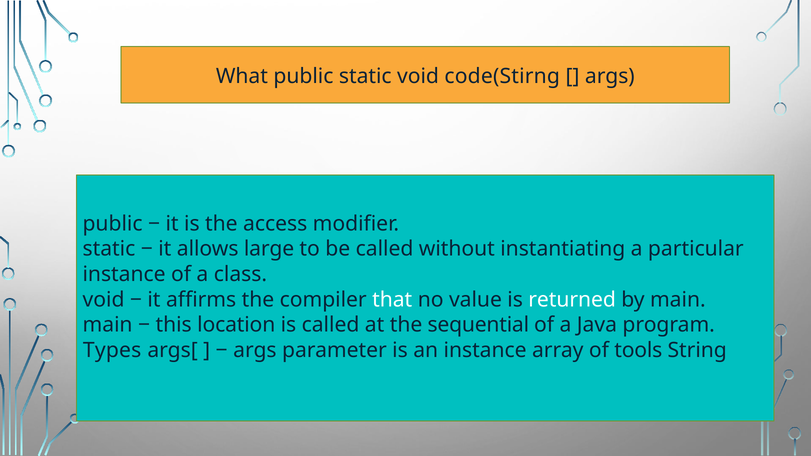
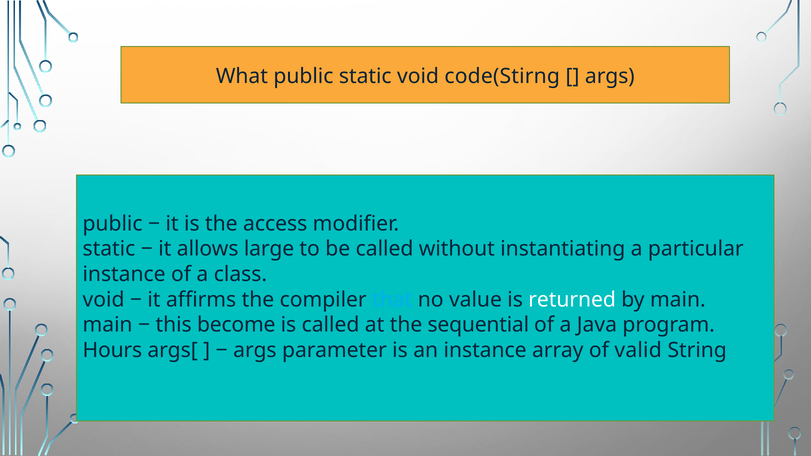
that colour: white -> light blue
location: location -> become
Types: Types -> Hours
tools: tools -> valid
